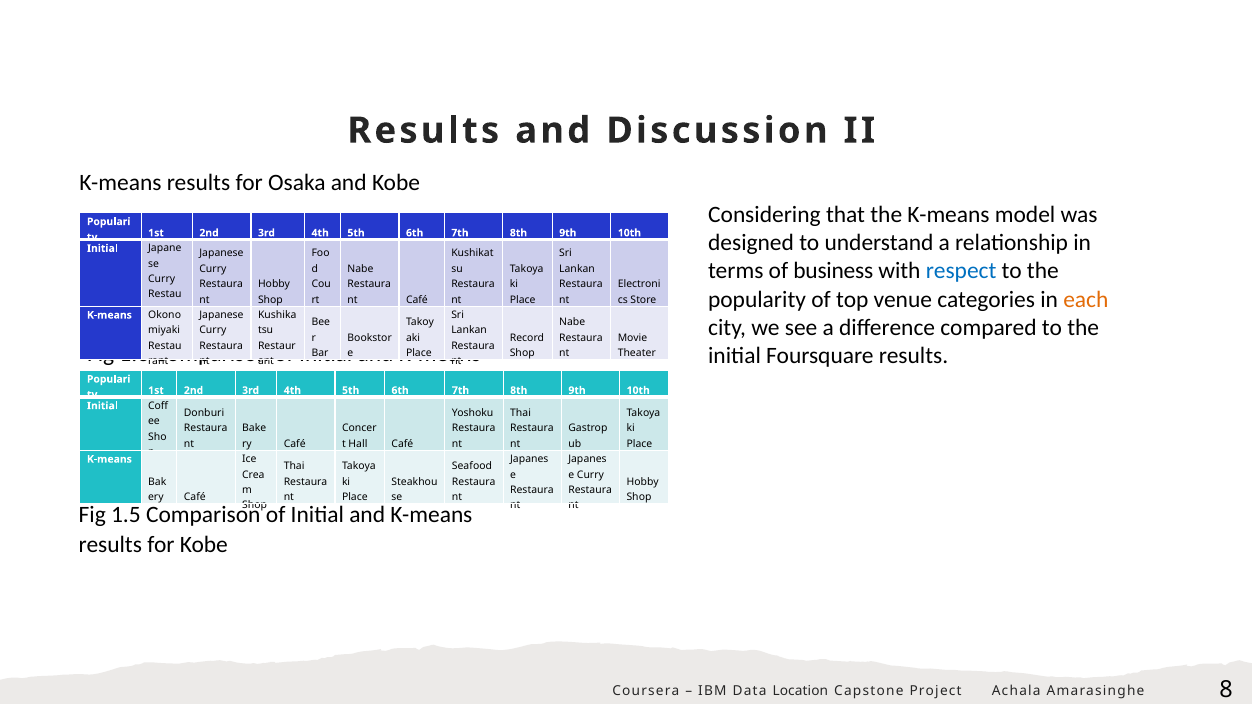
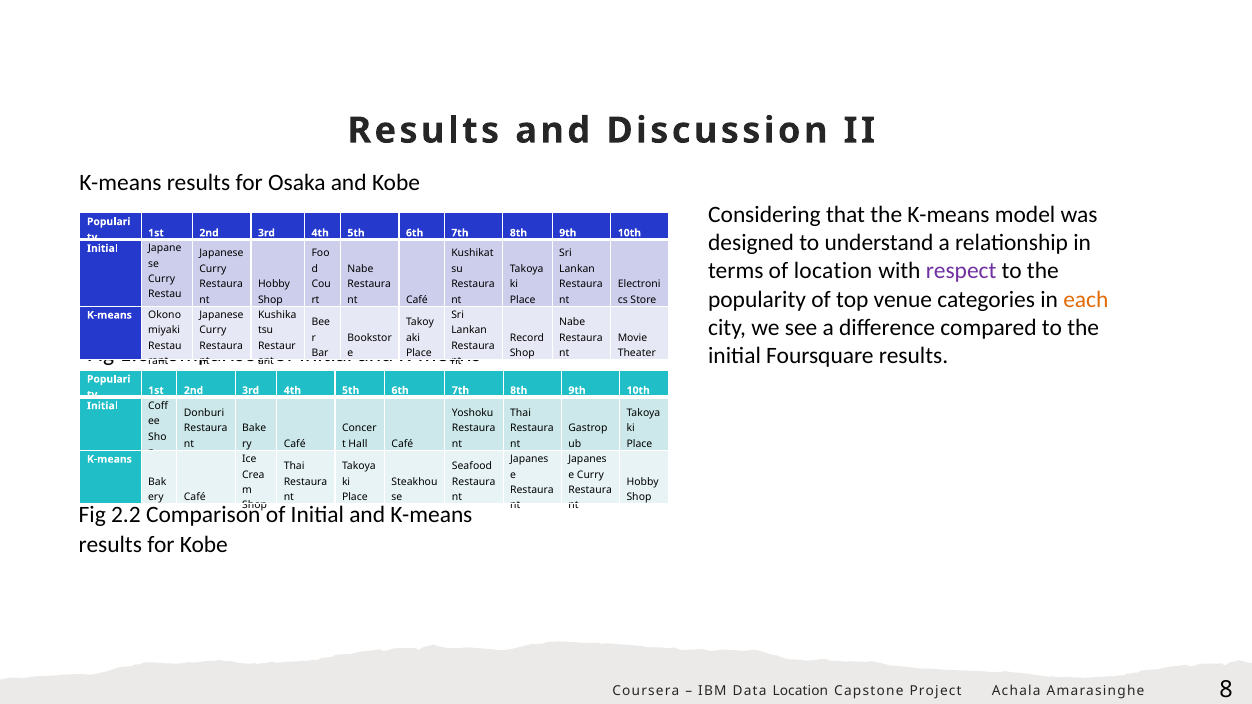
of business: business -> location
respect colour: blue -> purple
1.5: 1.5 -> 2.2
